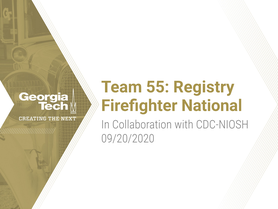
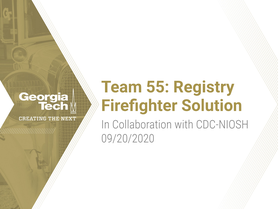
National: National -> Solution
